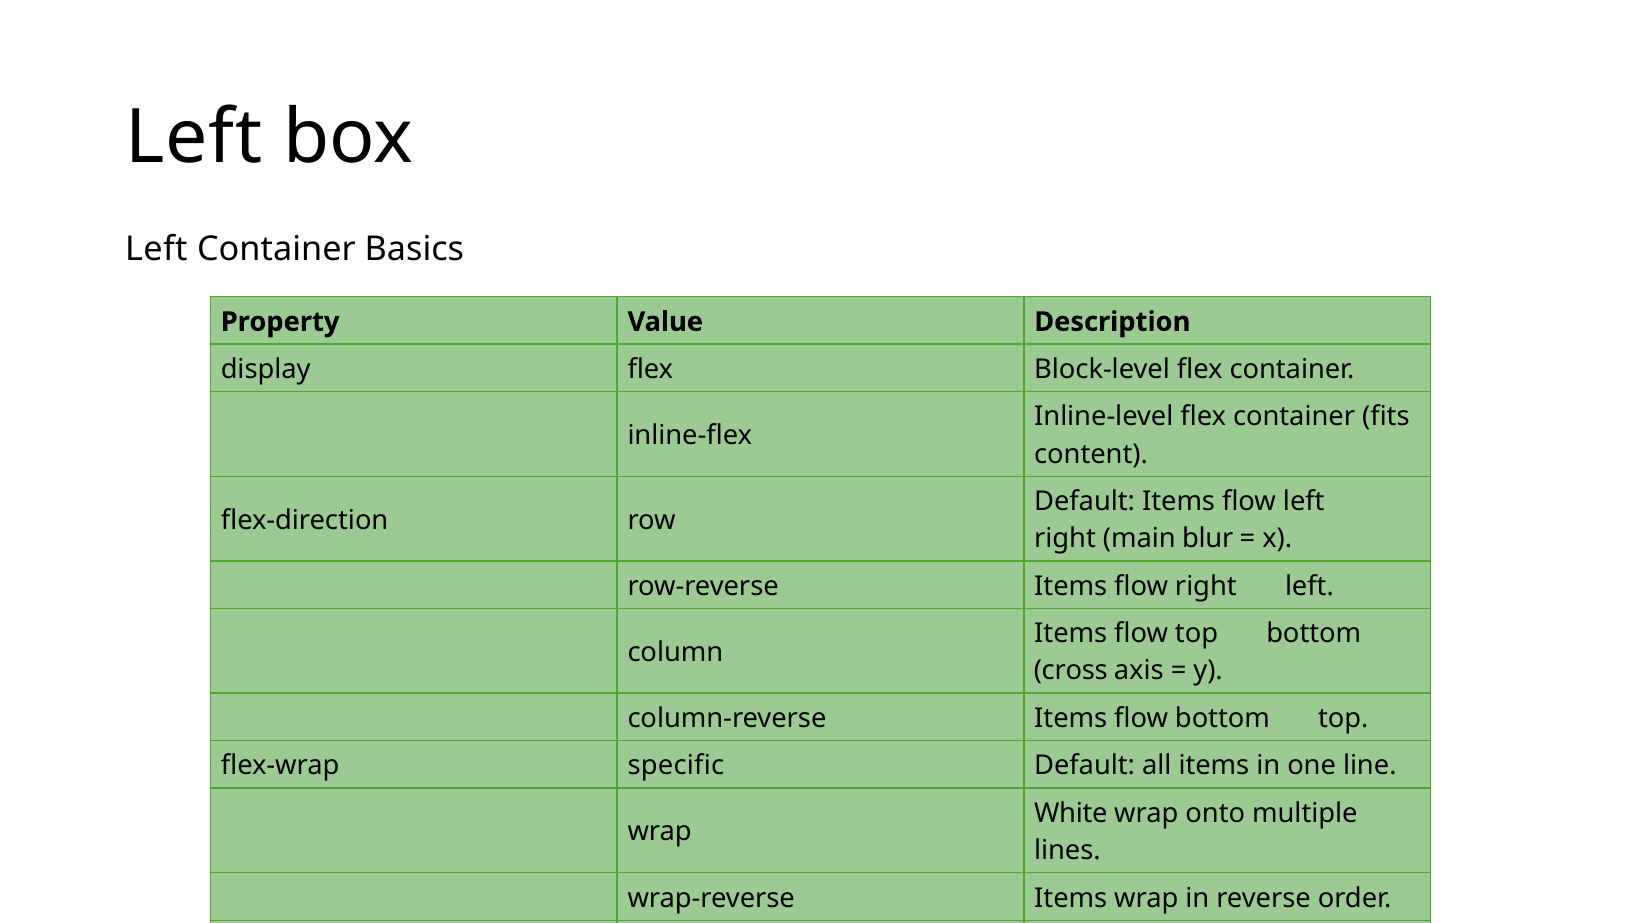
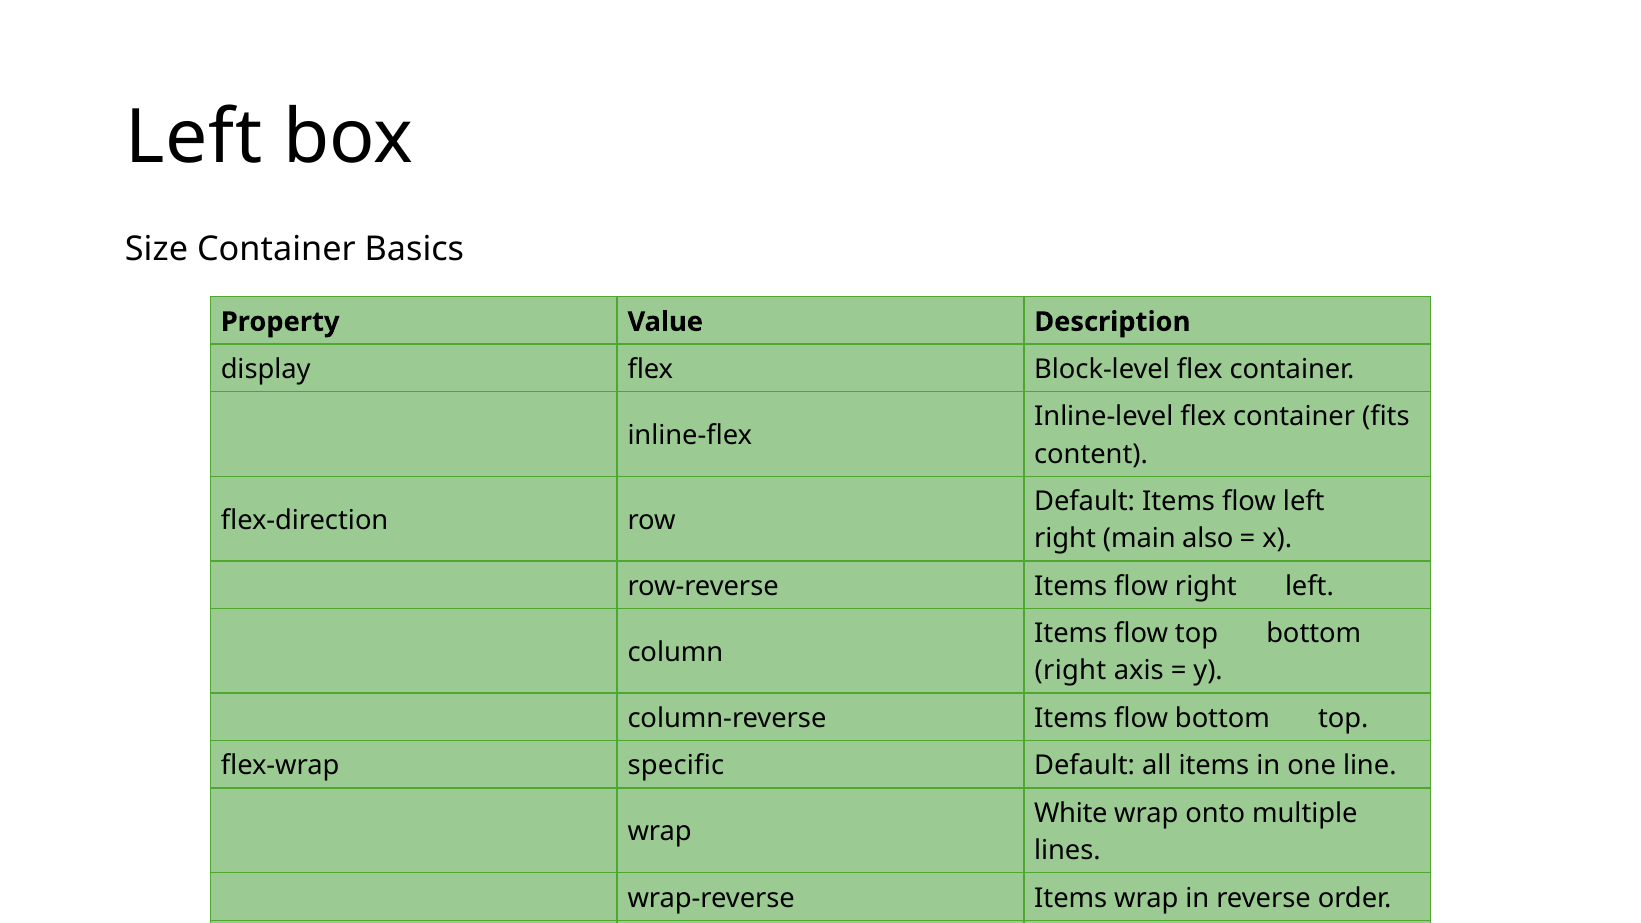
Left at (156, 249): Left -> Size
blur: blur -> also
cross at (1071, 671): cross -> right
